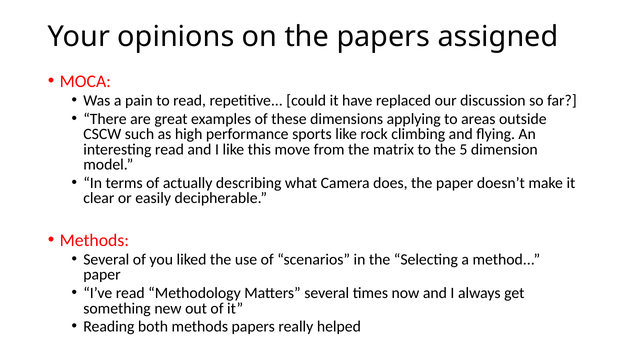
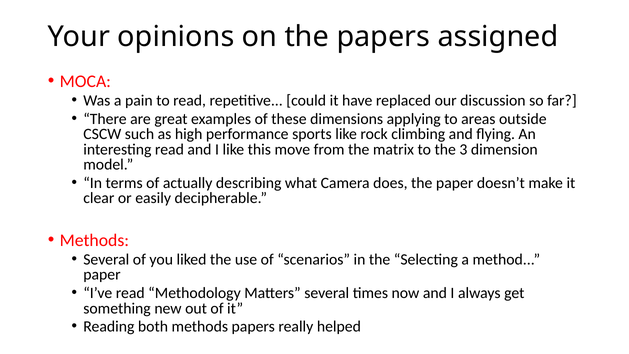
5: 5 -> 3
